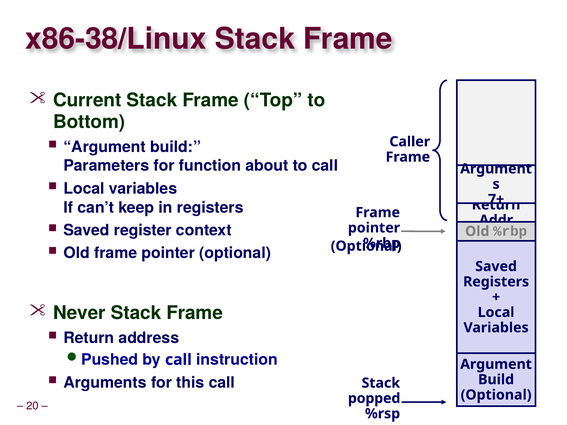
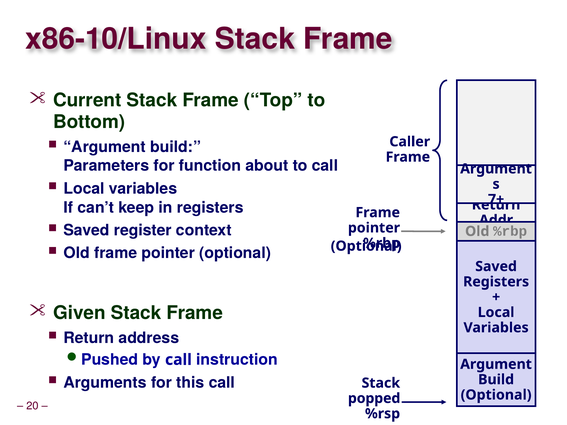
x86-38/Linux: x86-38/Linux -> x86-10/Linux
Never: Never -> Given
